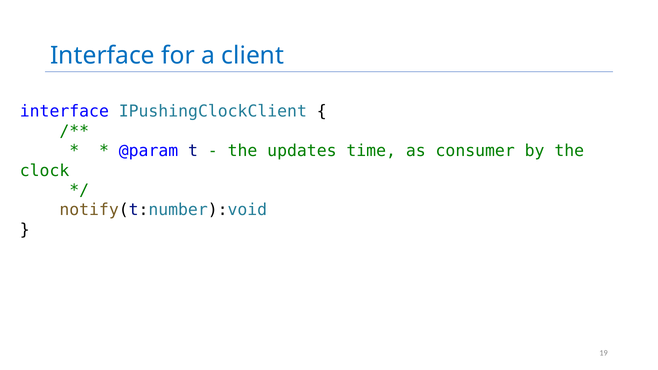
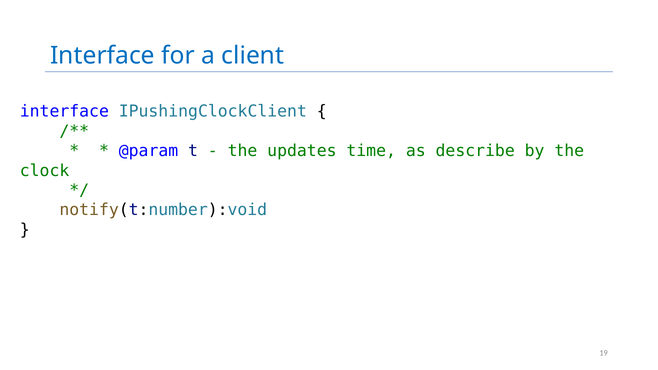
consumer: consumer -> describe
